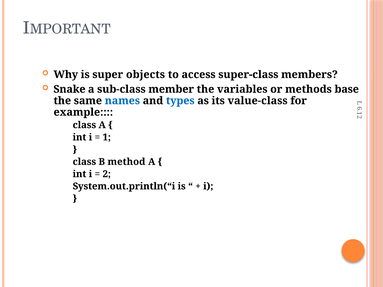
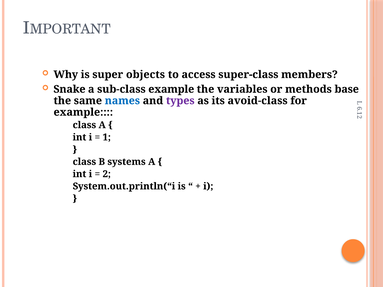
sub-class member: member -> example
types colour: blue -> purple
value-class: value-class -> avoid-class
method: method -> systems
